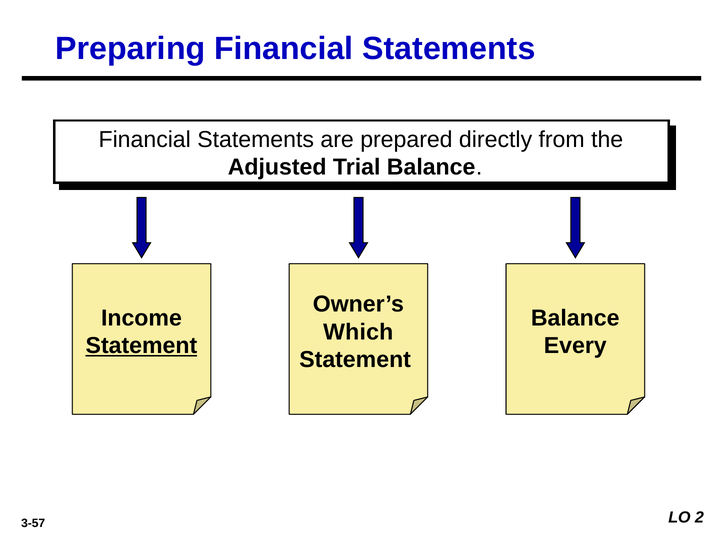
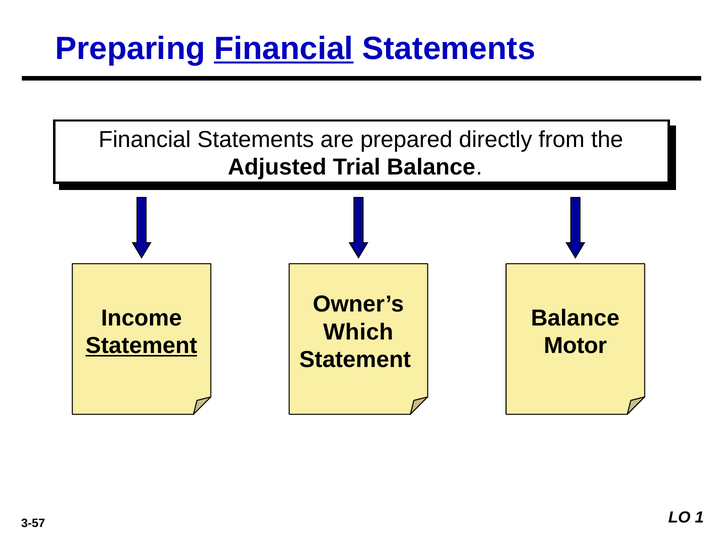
Financial at (284, 49) underline: none -> present
Every: Every -> Motor
2: 2 -> 1
